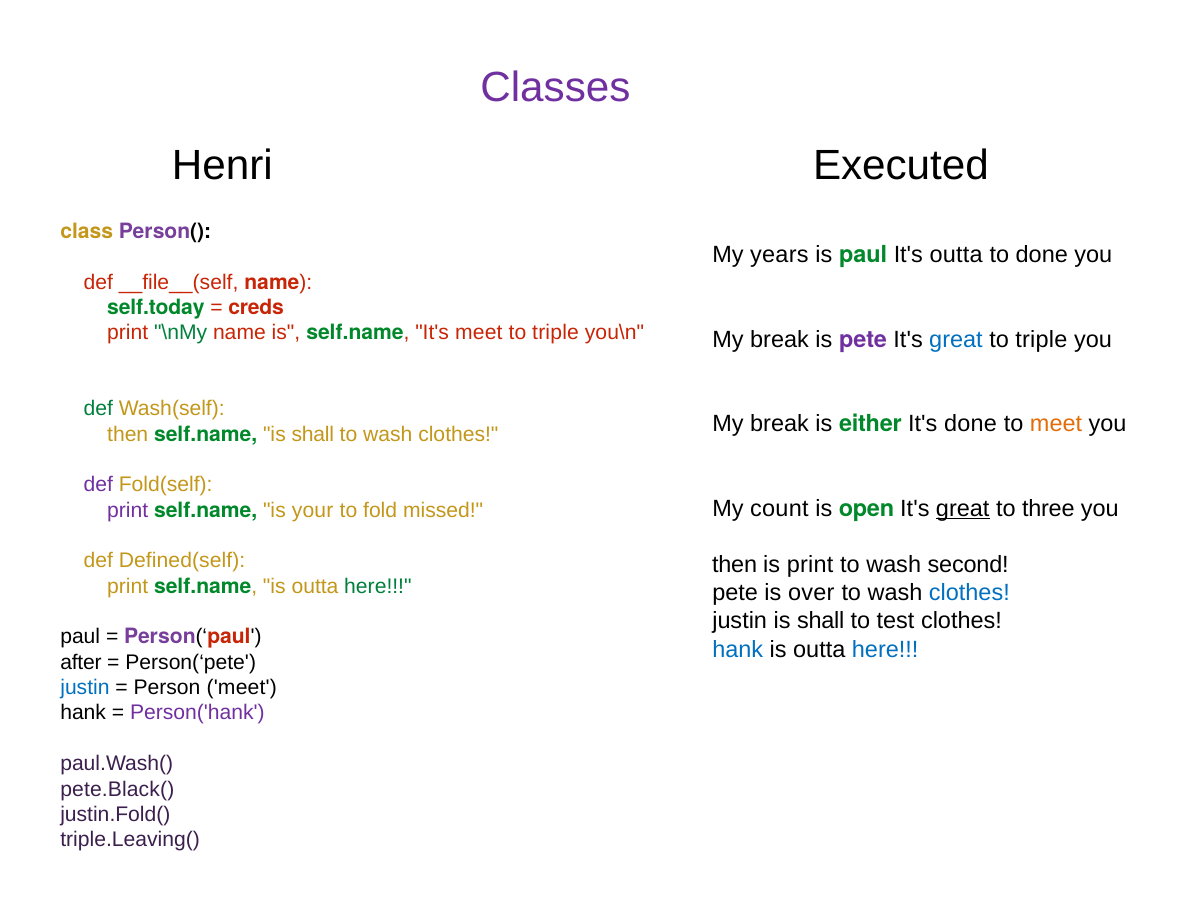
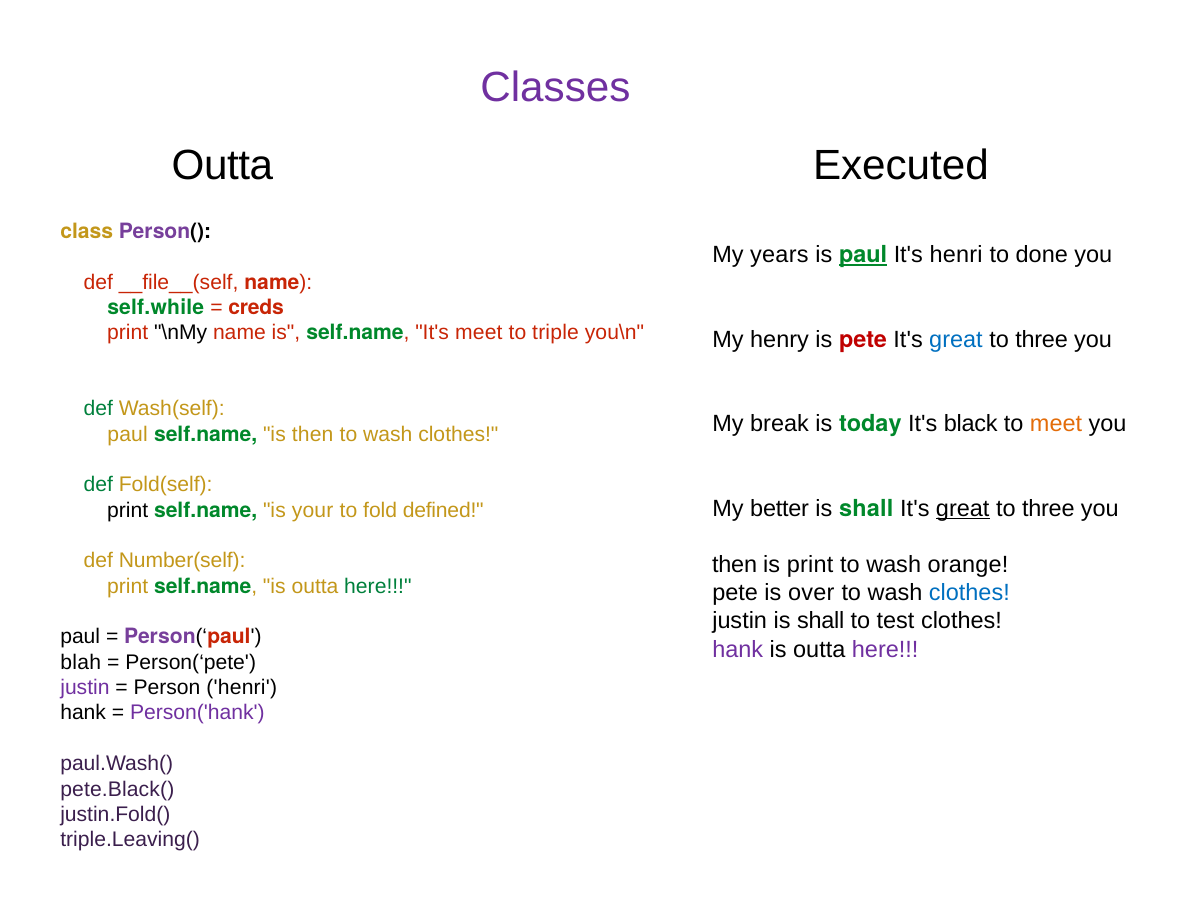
Henri at (222, 166): Henri -> Outta
paul at (863, 255) underline: none -> present
It's outta: outta -> henri
self.today: self.today -> self.while
\nMy colour: green -> black
break at (780, 339): break -> henry
pete at (863, 339) colour: purple -> red
triple at (1041, 339): triple -> three
either: either -> today
It's done: done -> black
then at (128, 434): then -> paul
self.name is shall: shall -> then
def at (98, 485) colour: purple -> green
count: count -> better
open at (866, 508): open -> shall
print at (128, 510) colour: purple -> black
missed: missed -> defined
Defined(self: Defined(self -> Number(self
second: second -> orange
hank at (738, 649) colour: blue -> purple
here at (885, 649) colour: blue -> purple
after: after -> blah
justin at (85, 687) colour: blue -> purple
Person meet: meet -> henri
